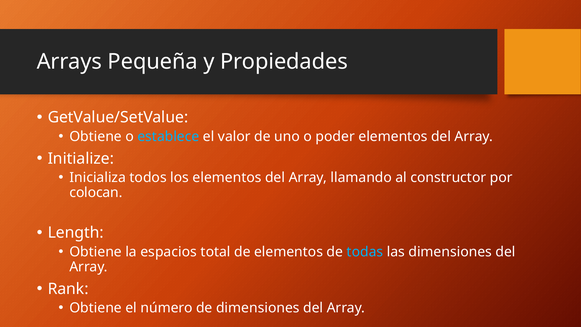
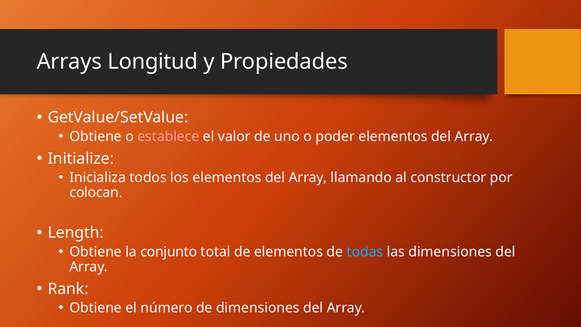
Pequeña: Pequeña -> Longitud
establece colour: light blue -> pink
espacios: espacios -> conjunto
